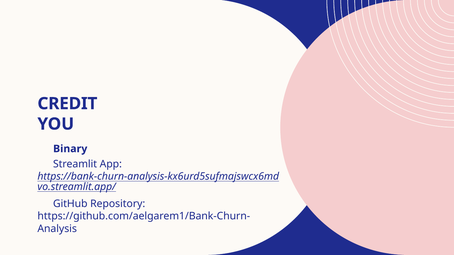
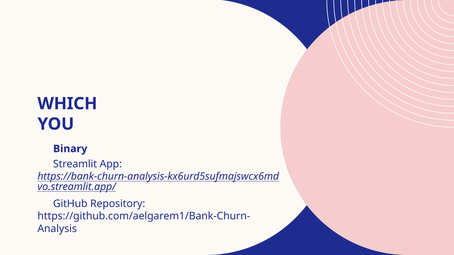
CREDIT: CREDIT -> WHICH
